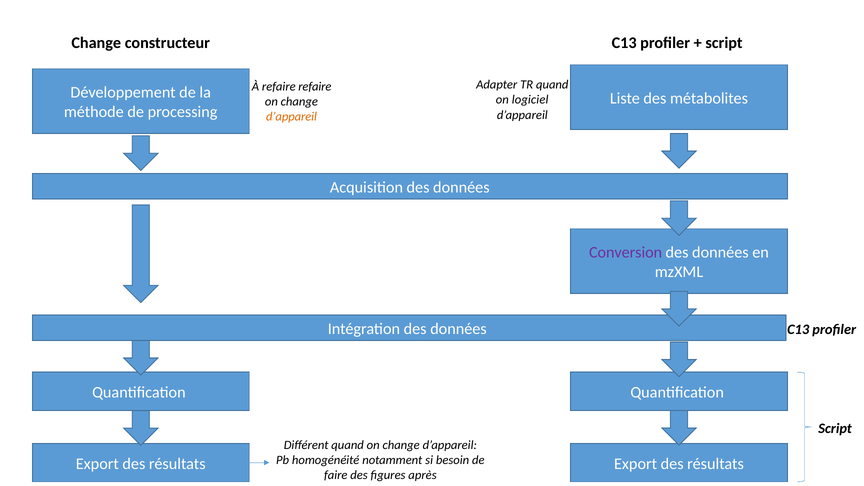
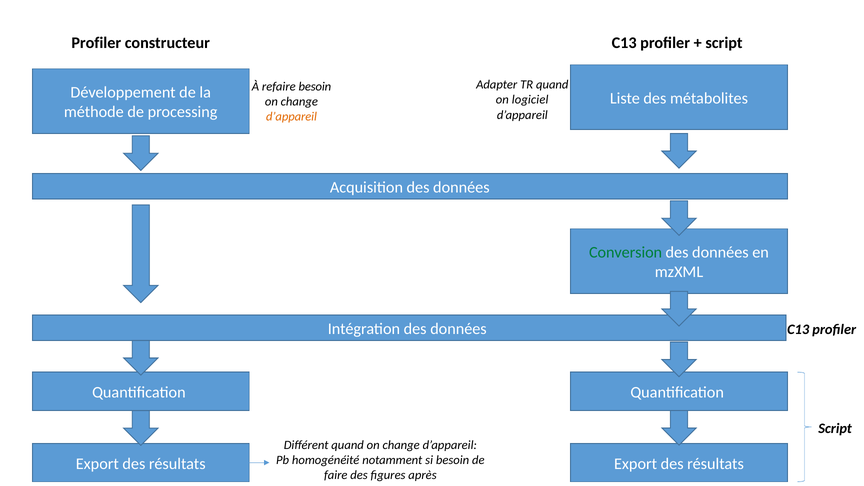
Change at (96, 43): Change -> Profiler
refaire refaire: refaire -> besoin
Conversion colour: purple -> green
